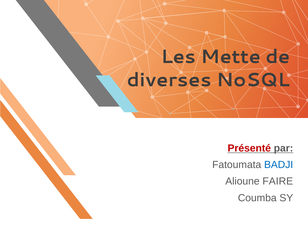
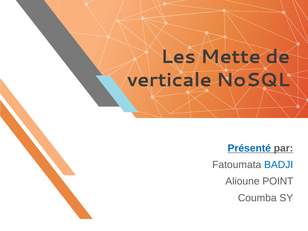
diverses: diverses -> verticale
Présenté colour: red -> blue
FAIRE: FAIRE -> POINT
